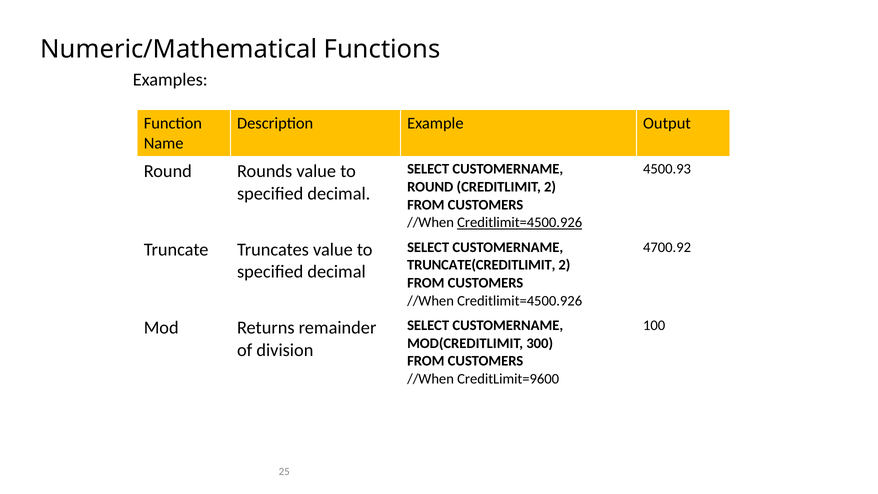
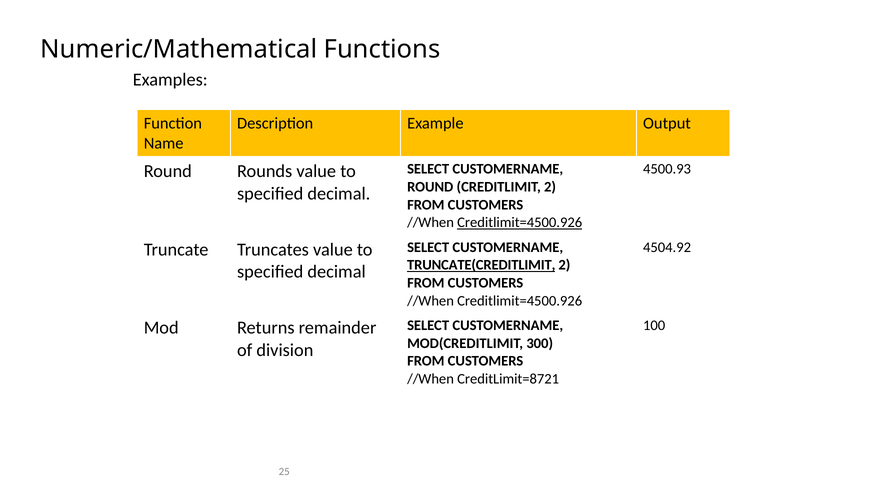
4700.92: 4700.92 -> 4504.92
TRUNCATE(CREDITLIMIT underline: none -> present
CreditLimit=9600: CreditLimit=9600 -> CreditLimit=8721
